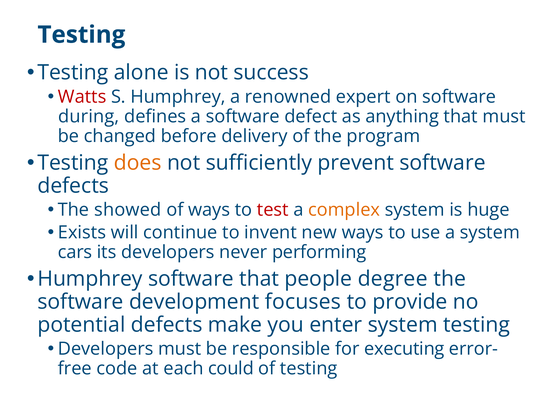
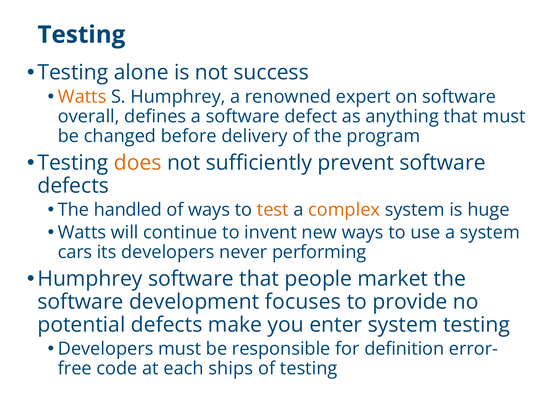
Watts at (82, 97) colour: red -> orange
during: during -> overall
showed: showed -> handled
test colour: red -> orange
Exists at (82, 232): Exists -> Watts
degree: degree -> market
executing: executing -> definition
could: could -> ships
